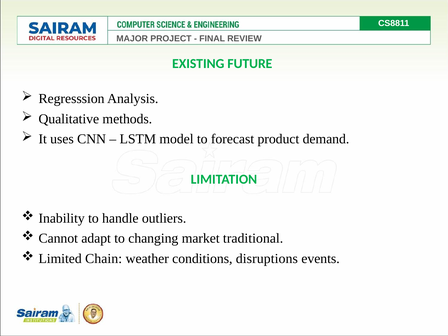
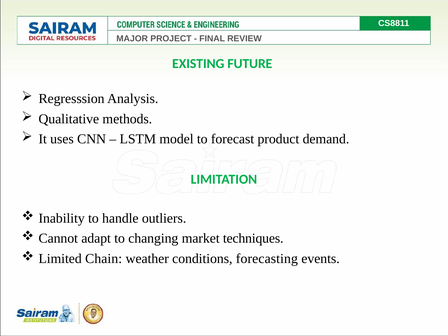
traditional: traditional -> techniques
disruptions: disruptions -> forecasting
